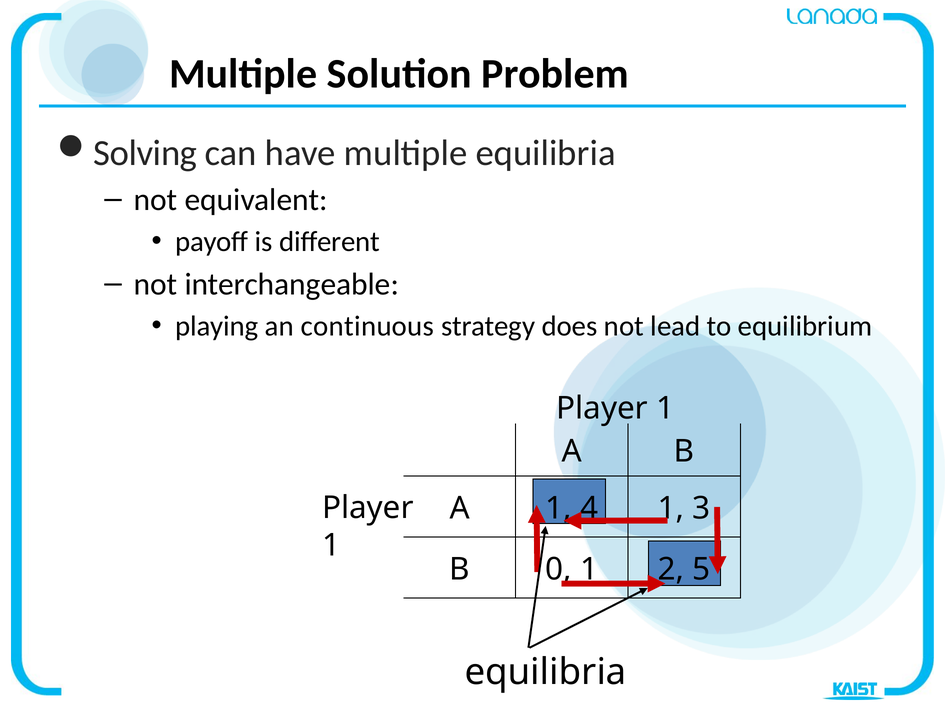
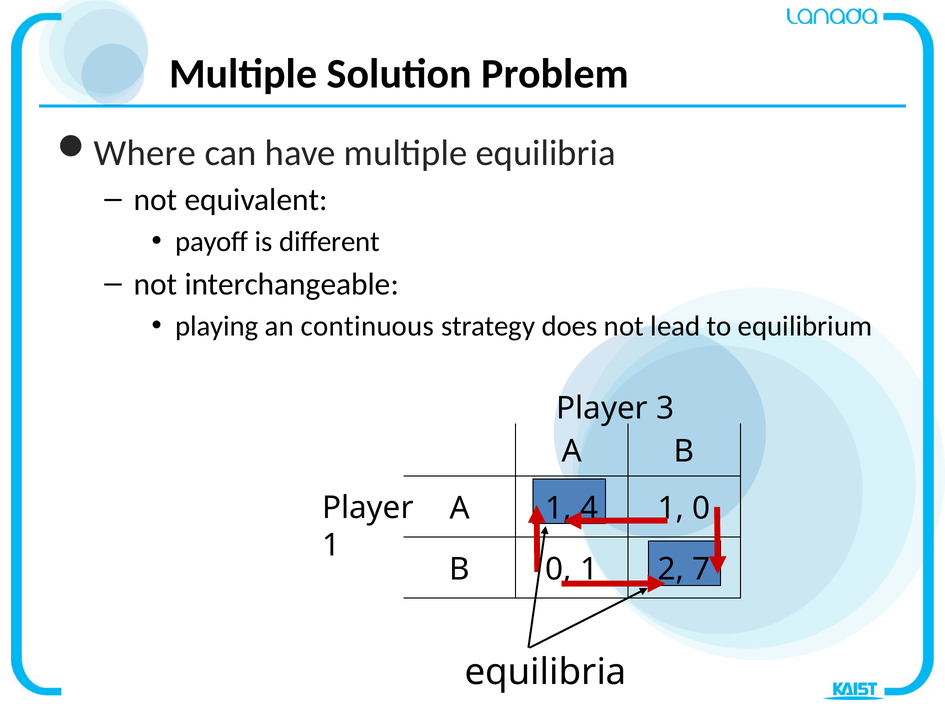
Solving: Solving -> Where
1 at (665, 408): 1 -> 3
3 at (701, 508): 3 -> 0
5: 5 -> 7
